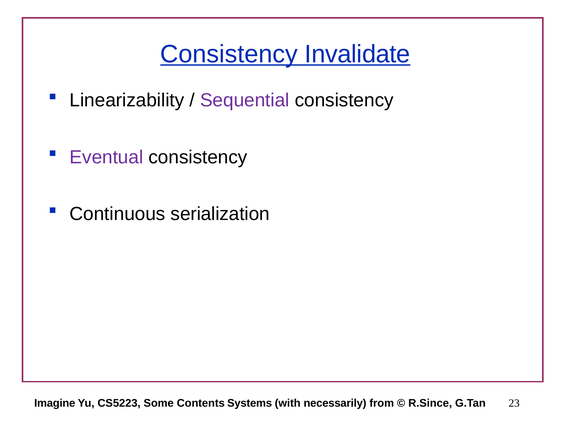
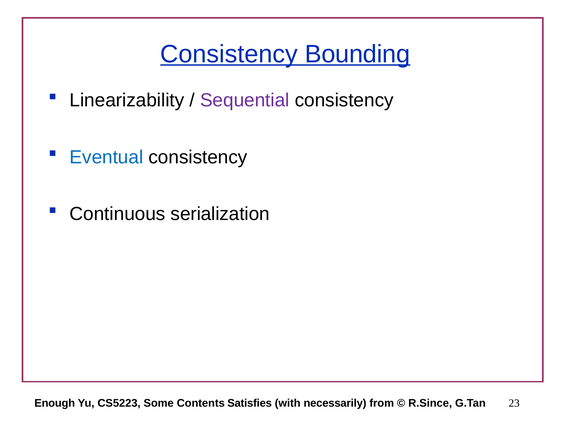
Invalidate: Invalidate -> Bounding
Eventual colour: purple -> blue
Imagine: Imagine -> Enough
Systems: Systems -> Satisfies
